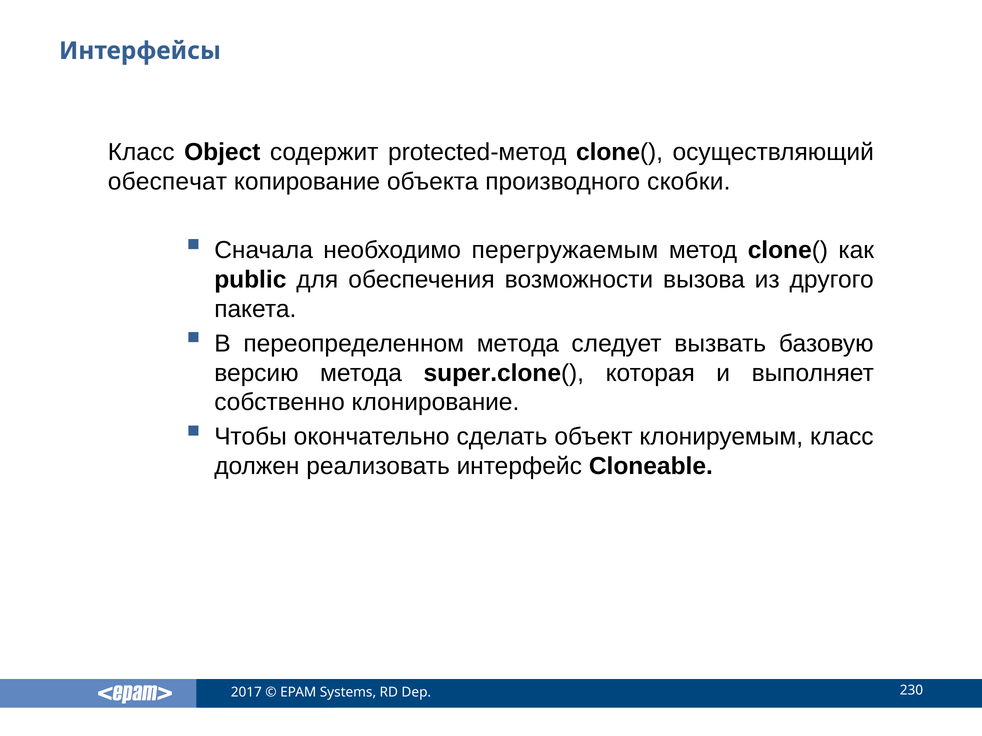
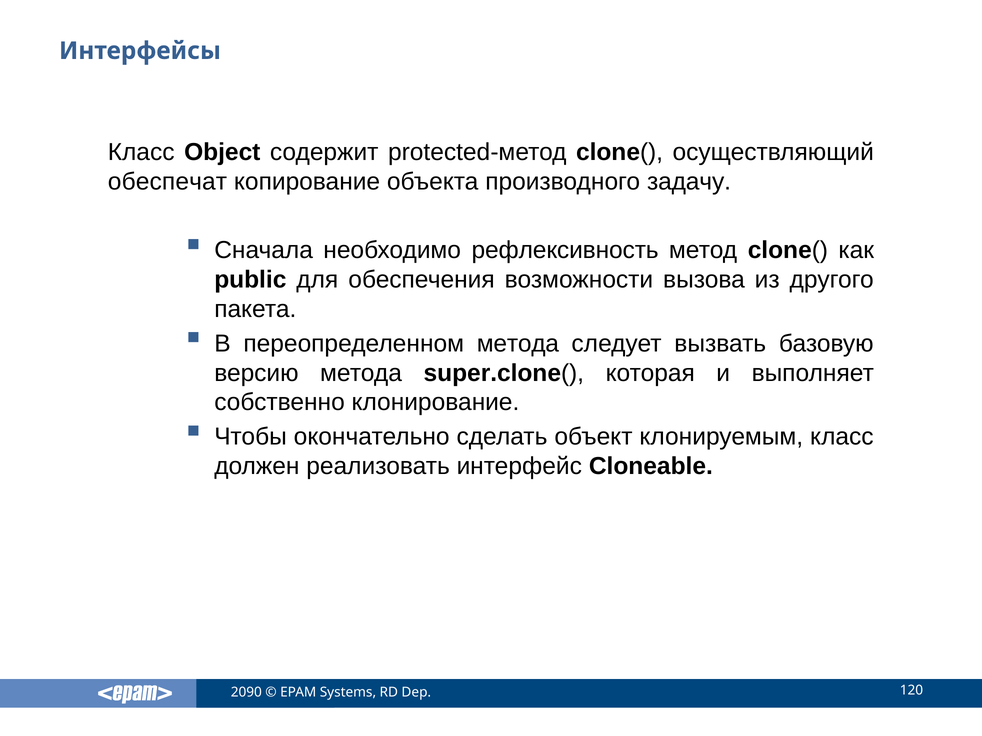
скобки: скобки -> задачу
перегружаемым: перегружаемым -> рефлексивность
2017: 2017 -> 2090
230: 230 -> 120
